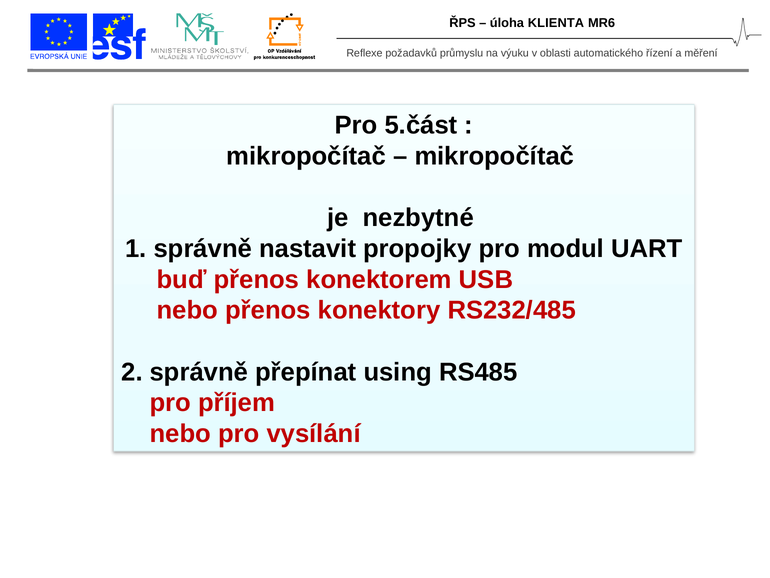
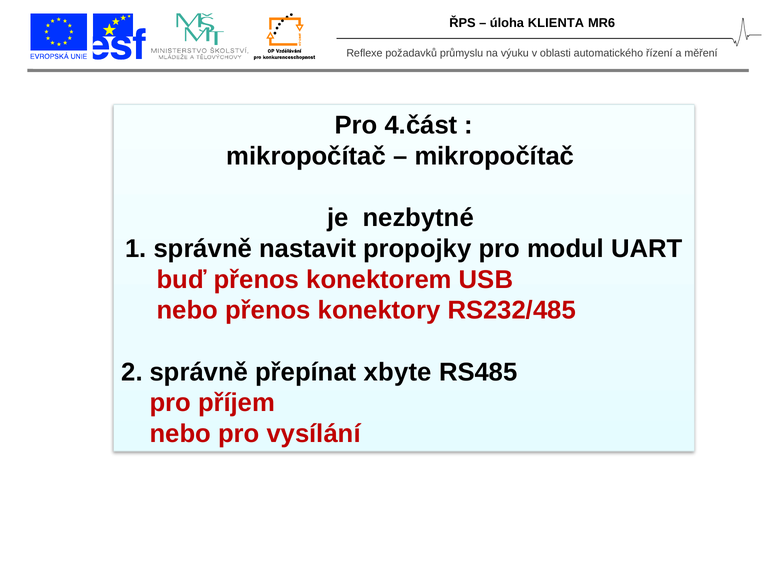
5.část: 5.část -> 4.část
using: using -> xbyte
